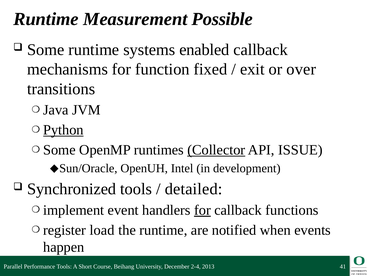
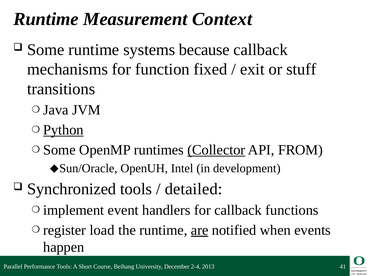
Possible: Possible -> Context
enabled: enabled -> because
over: over -> stuff
ISSUE: ISSUE -> FROM
for at (202, 210) underline: present -> none
are underline: none -> present
